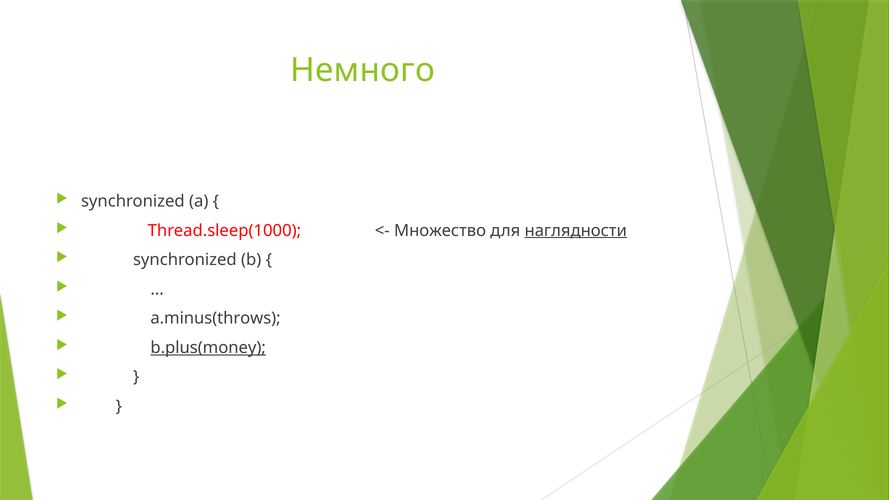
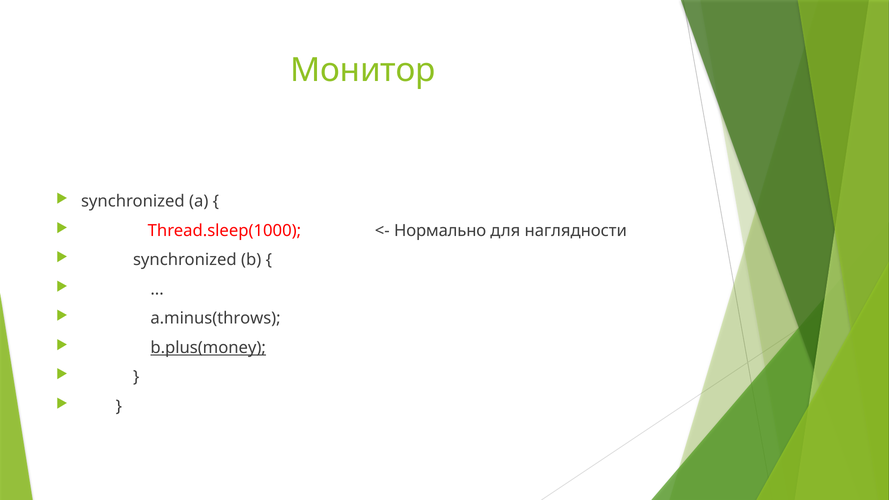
Немного: Немного -> Монитор
Множество: Множество -> Нормально
наглядности underline: present -> none
